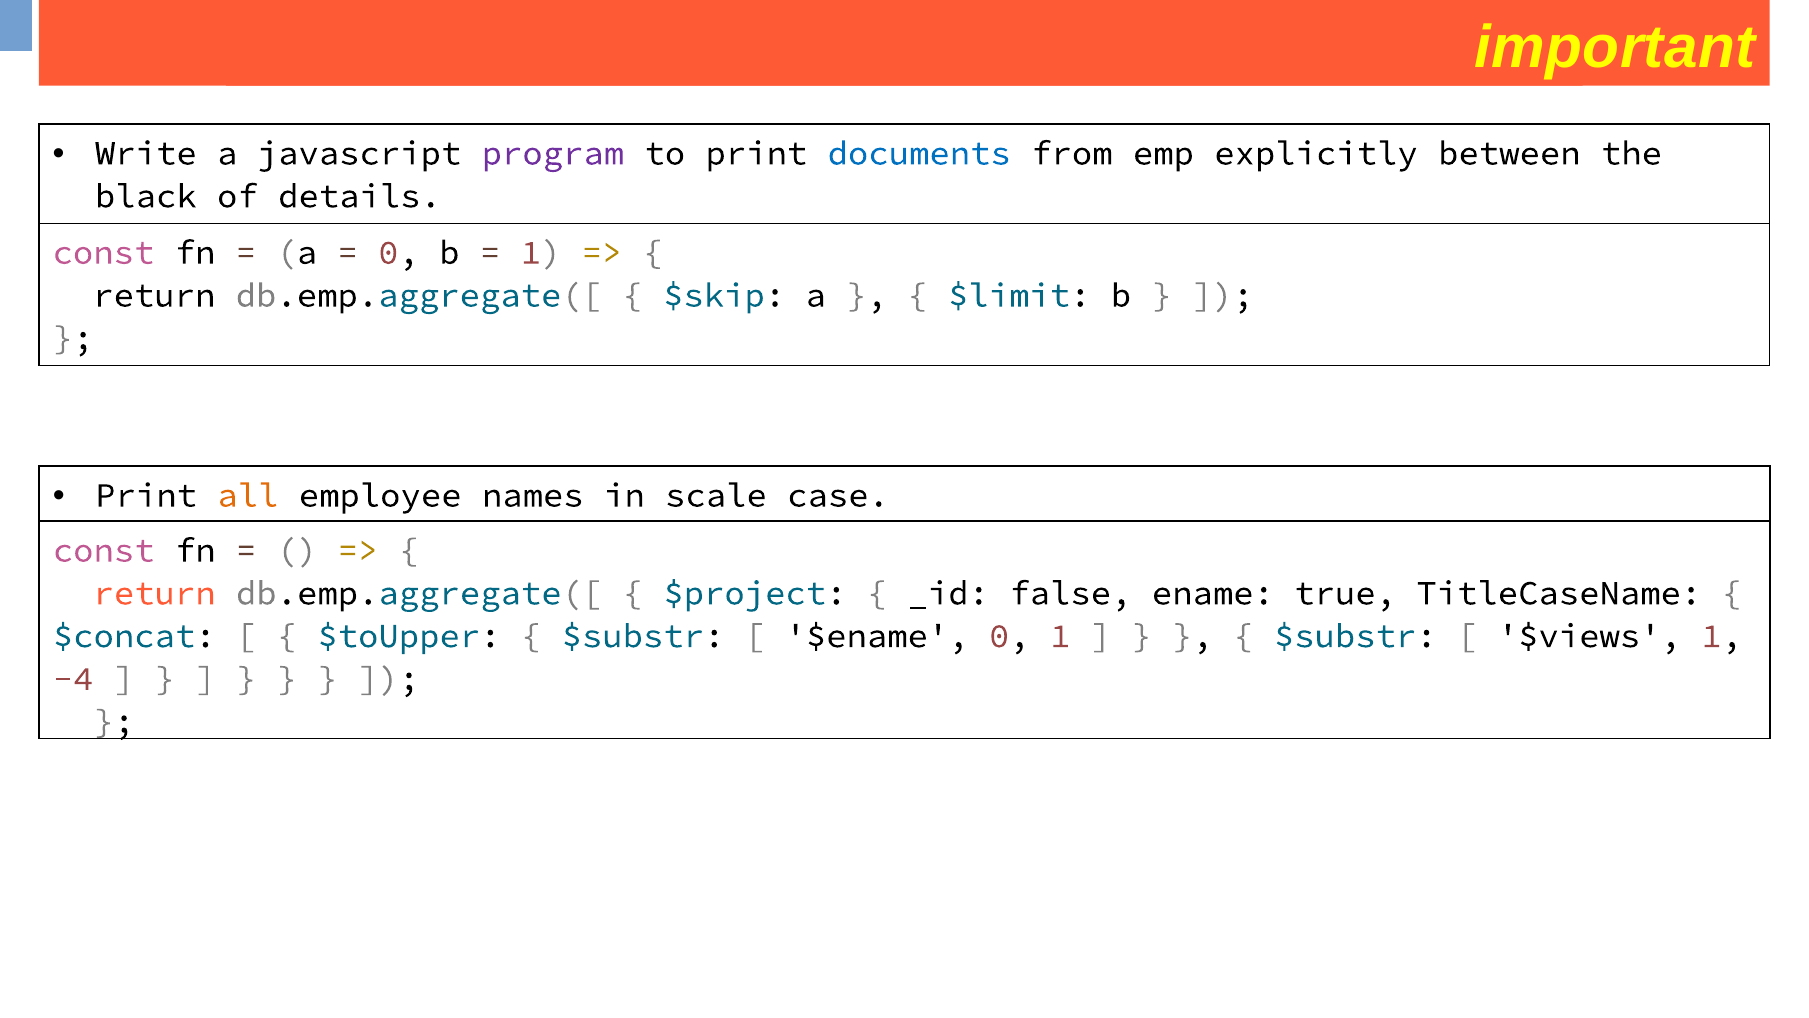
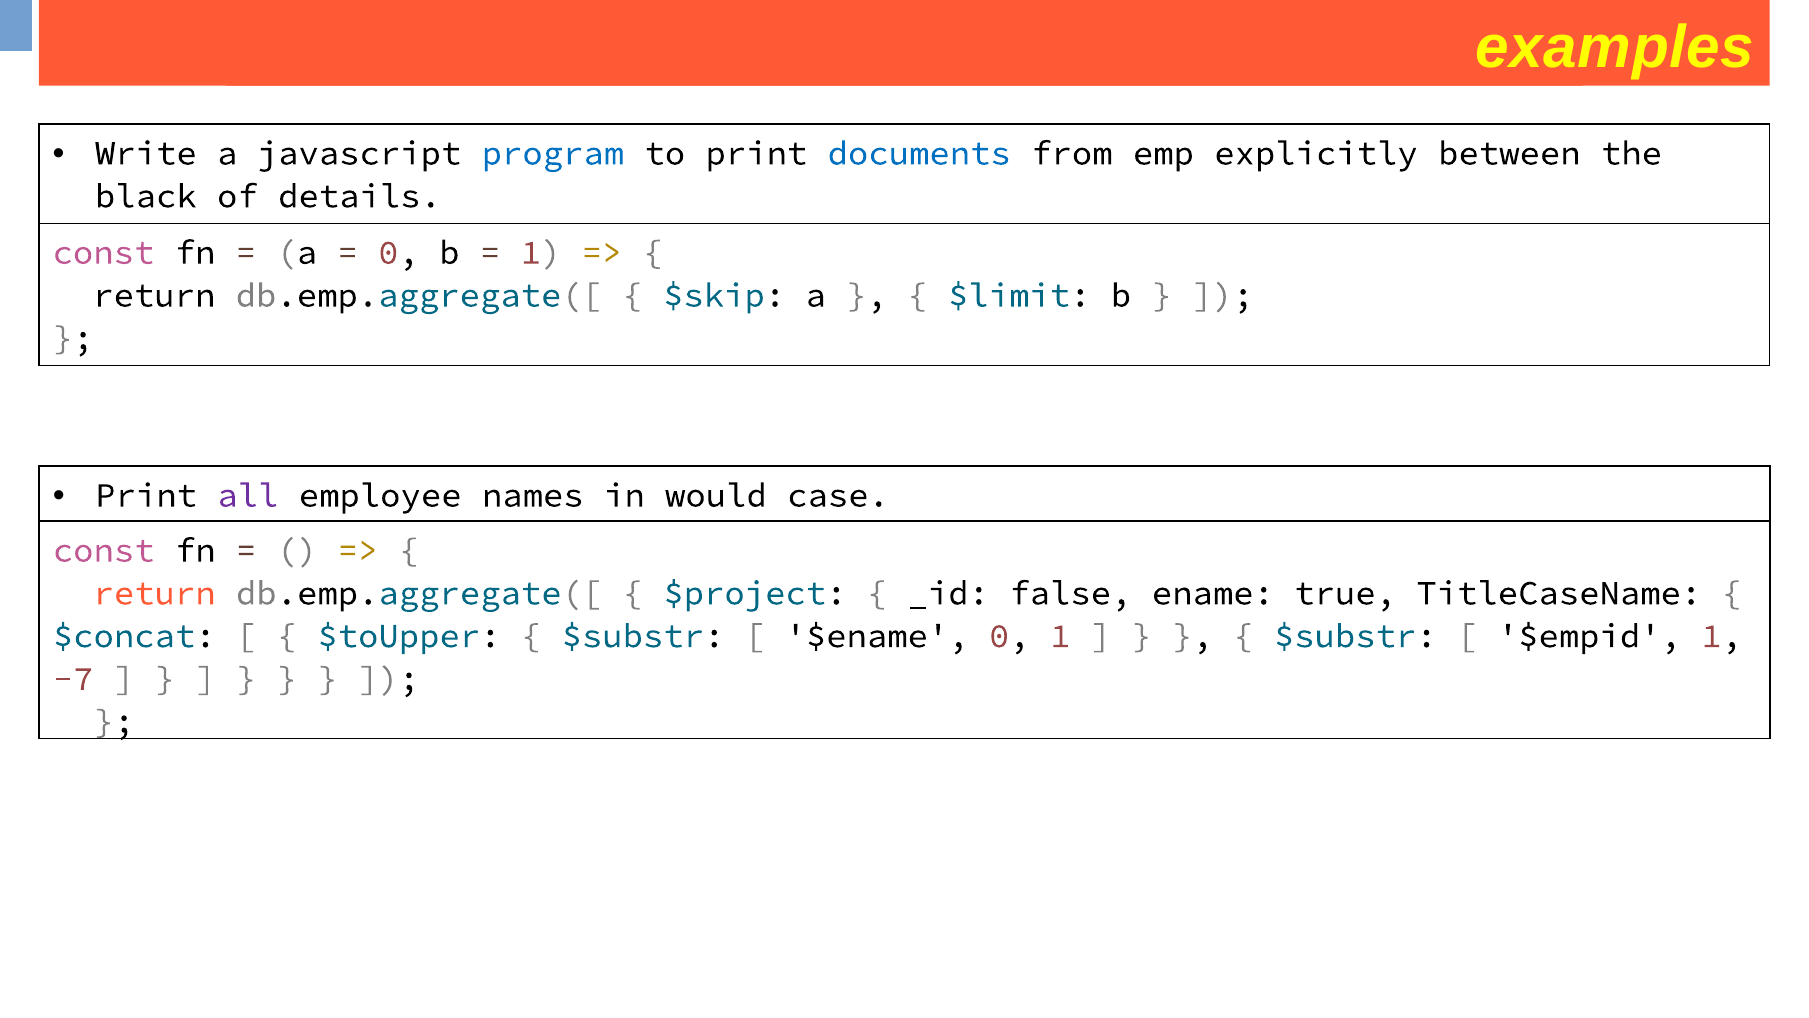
important: important -> examples
program colour: purple -> blue
all colour: orange -> purple
scale: scale -> would
$views: $views -> $empid
-4: -4 -> -7
